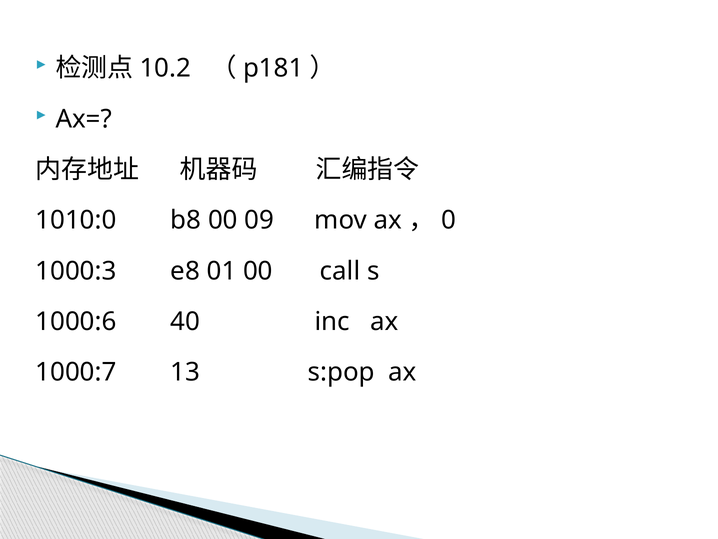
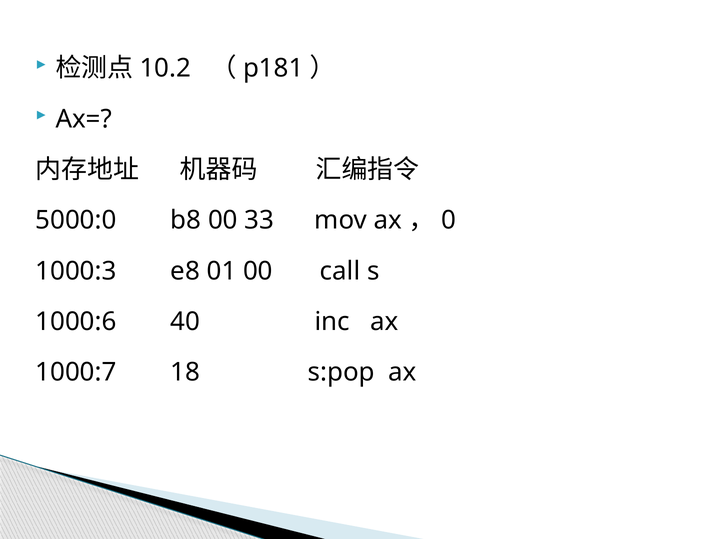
1010:0: 1010:0 -> 5000:0
09: 09 -> 33
13: 13 -> 18
